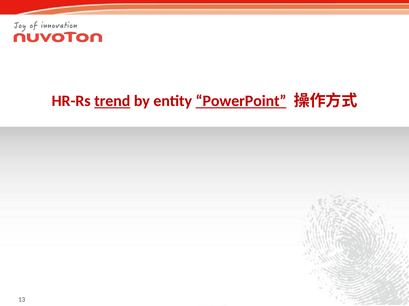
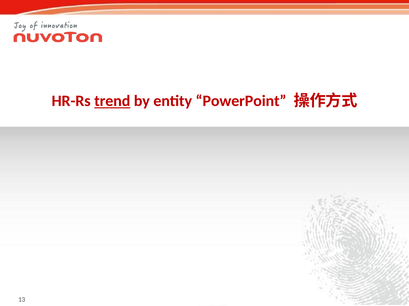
PowerPoint underline: present -> none
